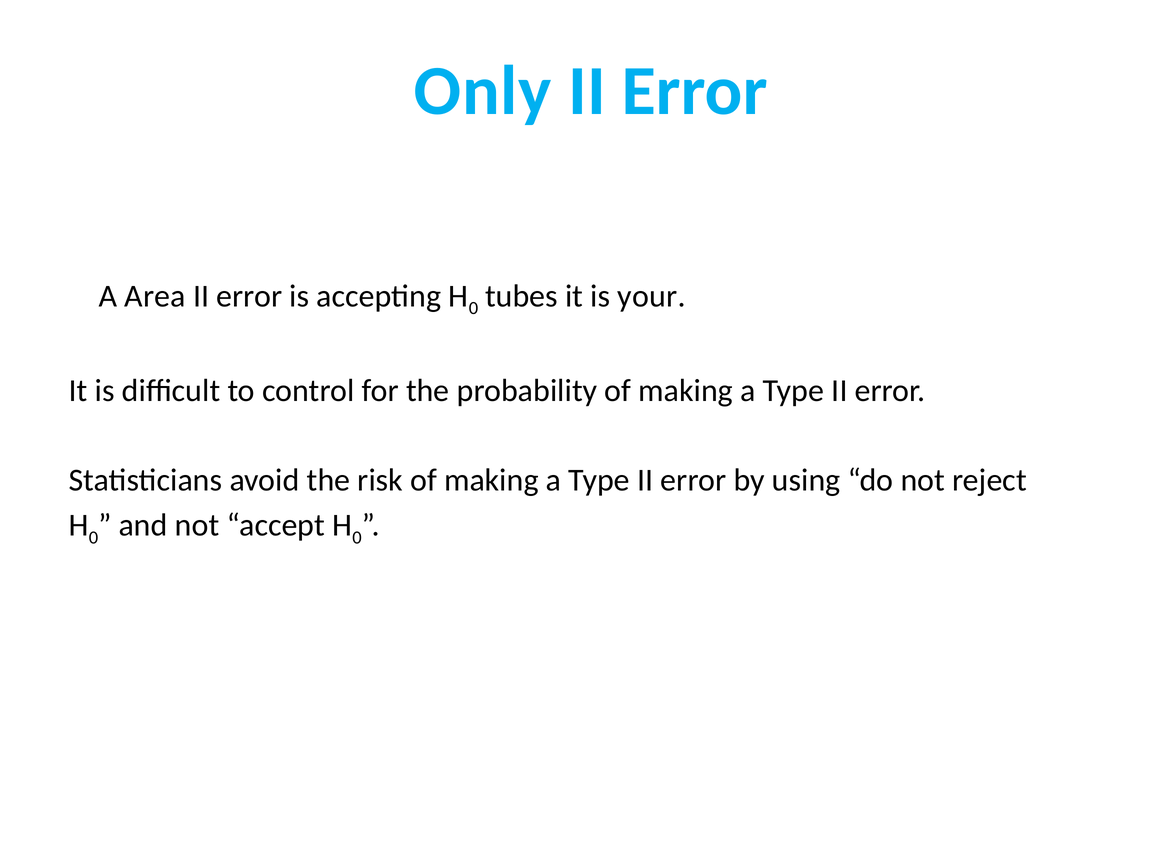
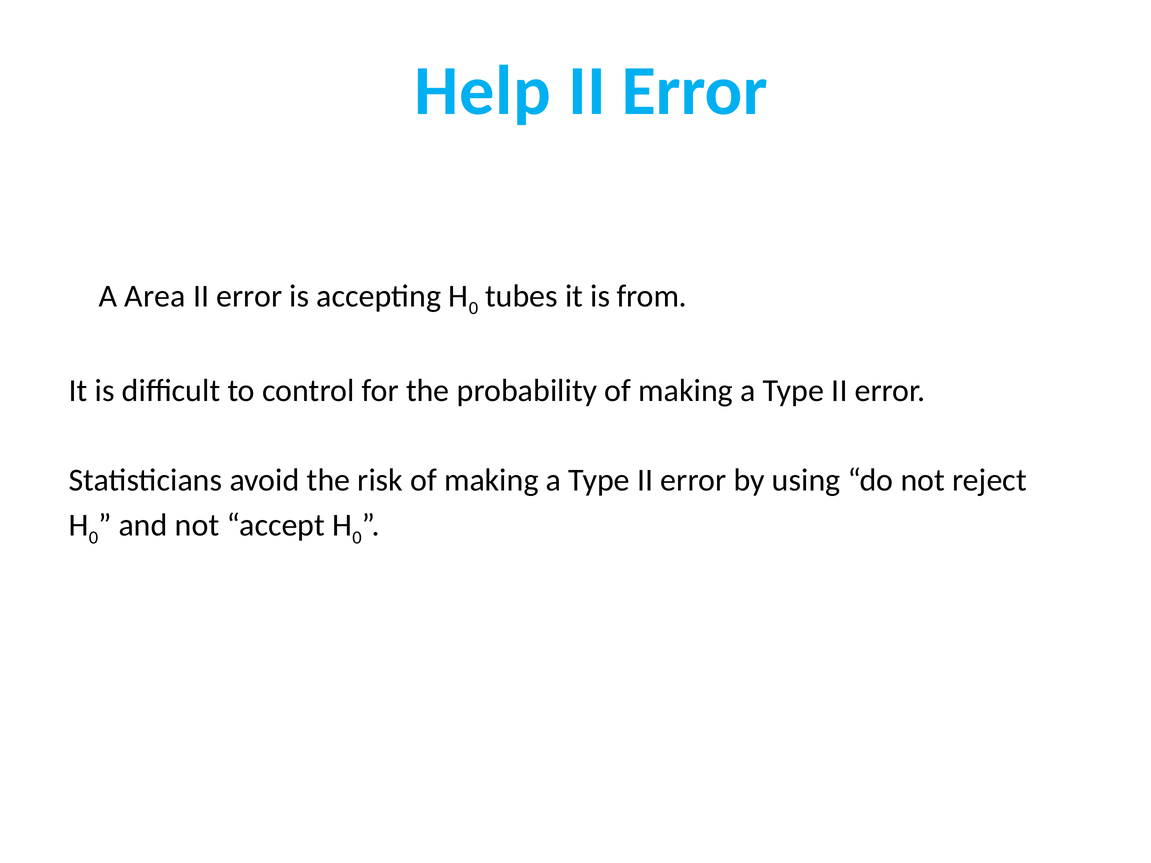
Only: Only -> Help
your: your -> from
